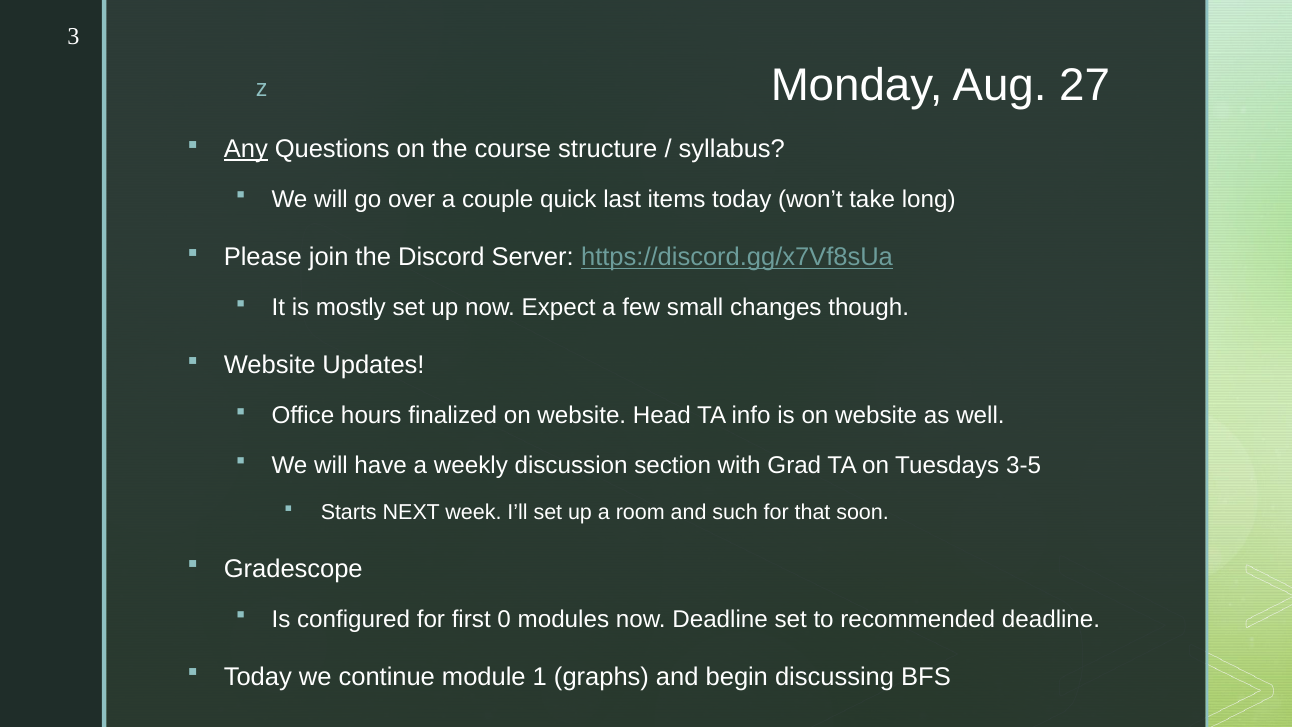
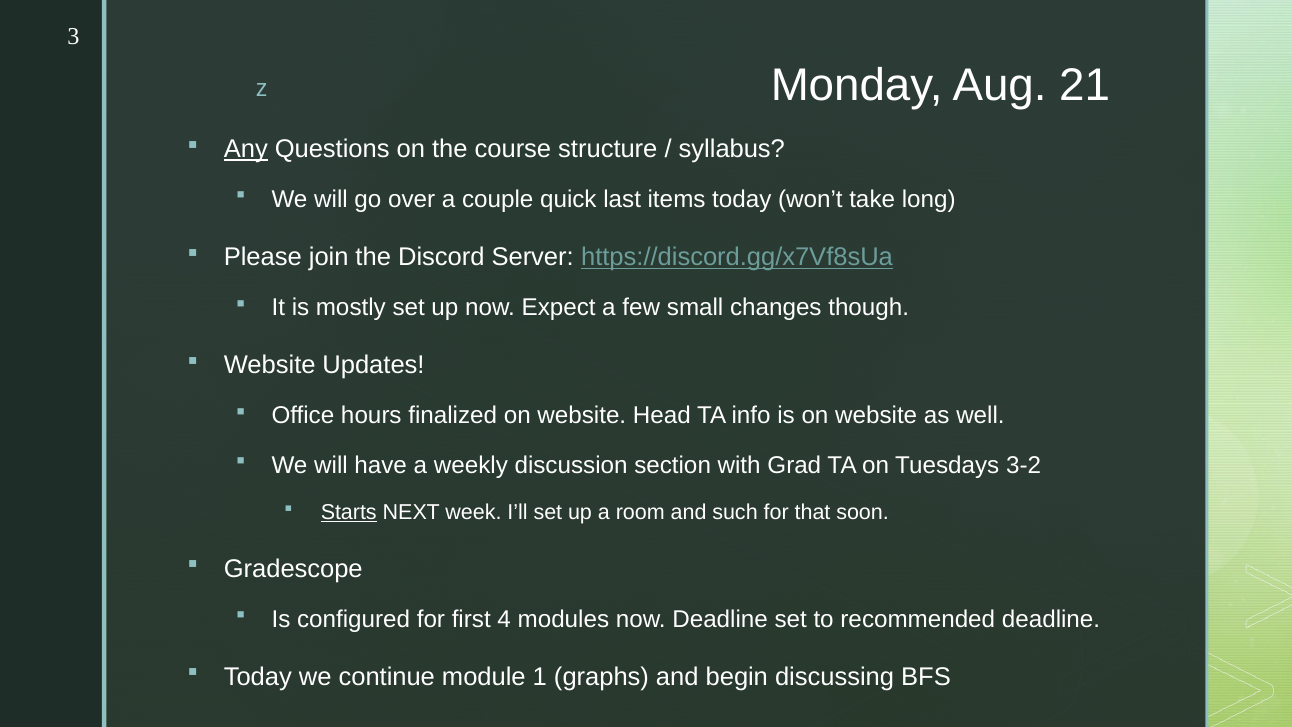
27: 27 -> 21
3-5: 3-5 -> 3-2
Starts underline: none -> present
0: 0 -> 4
